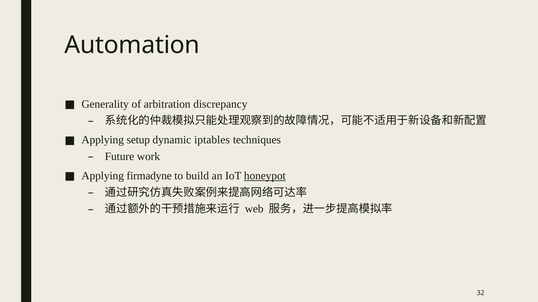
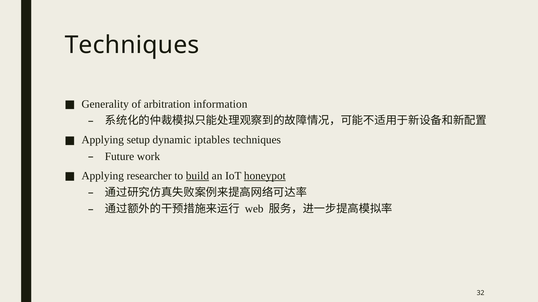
Automation at (132, 45): Automation -> Techniques
discrepancy: discrepancy -> information
firmadyne: firmadyne -> researcher
build underline: none -> present
